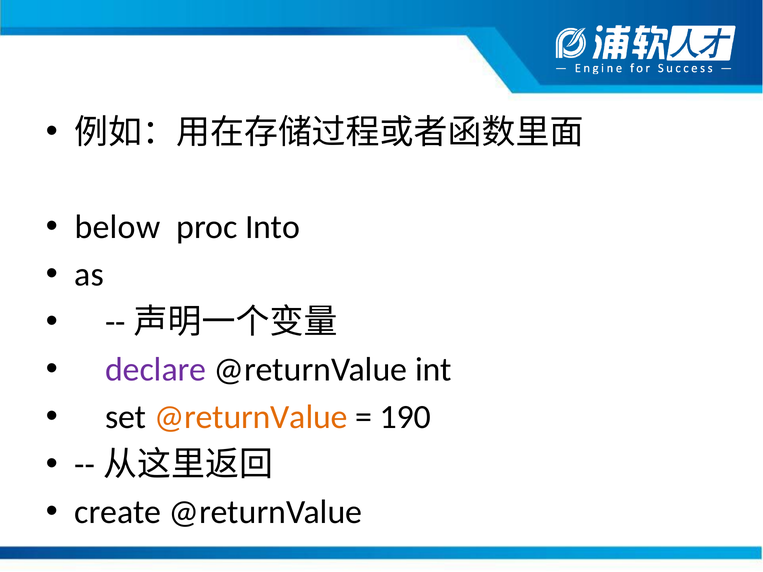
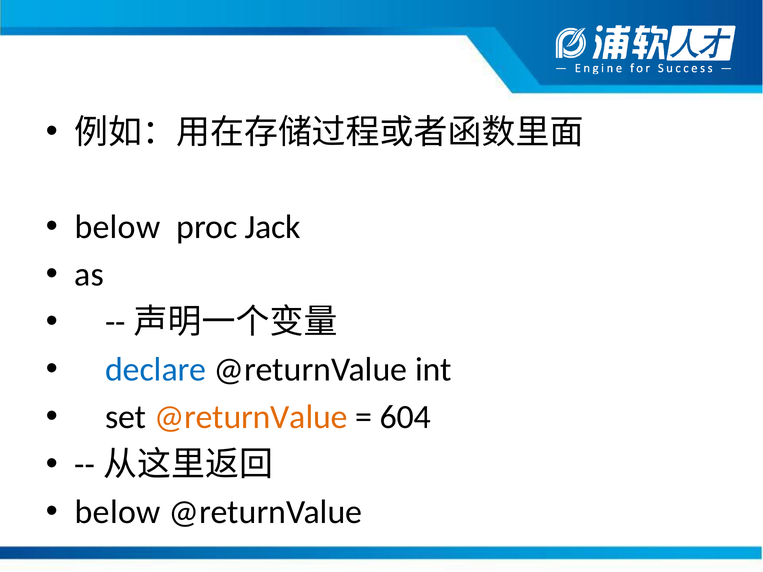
Into: Into -> Jack
declare colour: purple -> blue
190: 190 -> 604
create at (118, 512): create -> below
